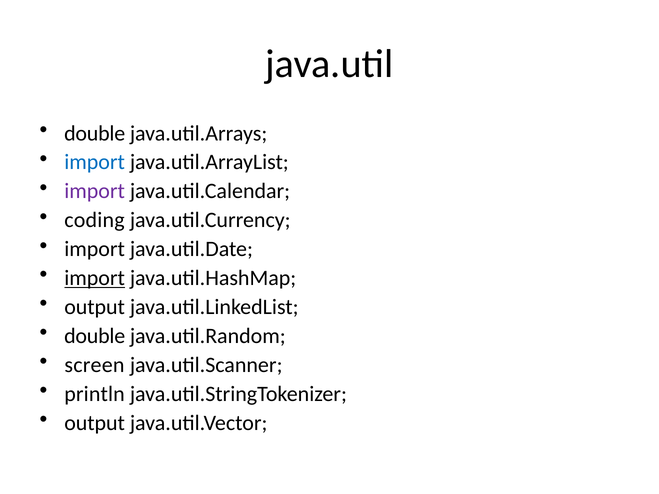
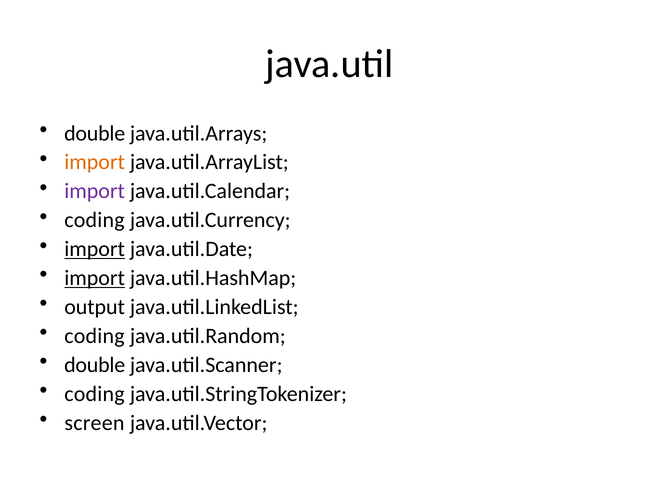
import at (95, 162) colour: blue -> orange
import at (95, 249) underline: none -> present
double at (95, 336): double -> coding
screen at (94, 365): screen -> double
println at (94, 394): println -> coding
output at (95, 423): output -> screen
